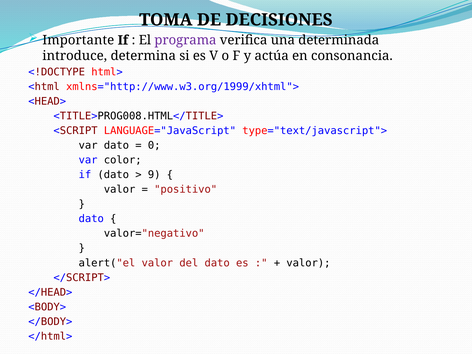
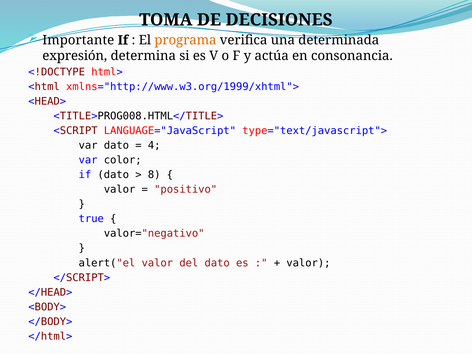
programa colour: purple -> orange
introduce: introduce -> expresión
0: 0 -> 4
9: 9 -> 8
dato at (91, 219): dato -> true
